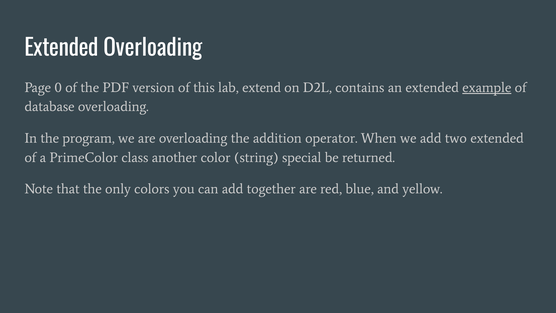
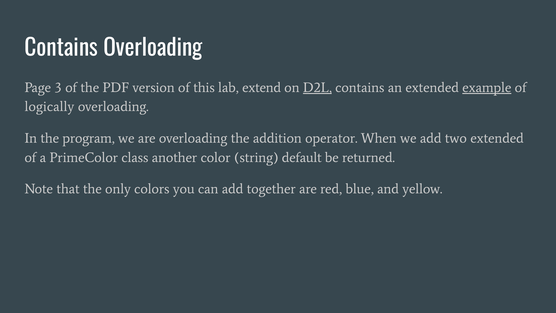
Extended at (61, 48): Extended -> Contains
0: 0 -> 3
D2L underline: none -> present
database: database -> logically
special: special -> default
